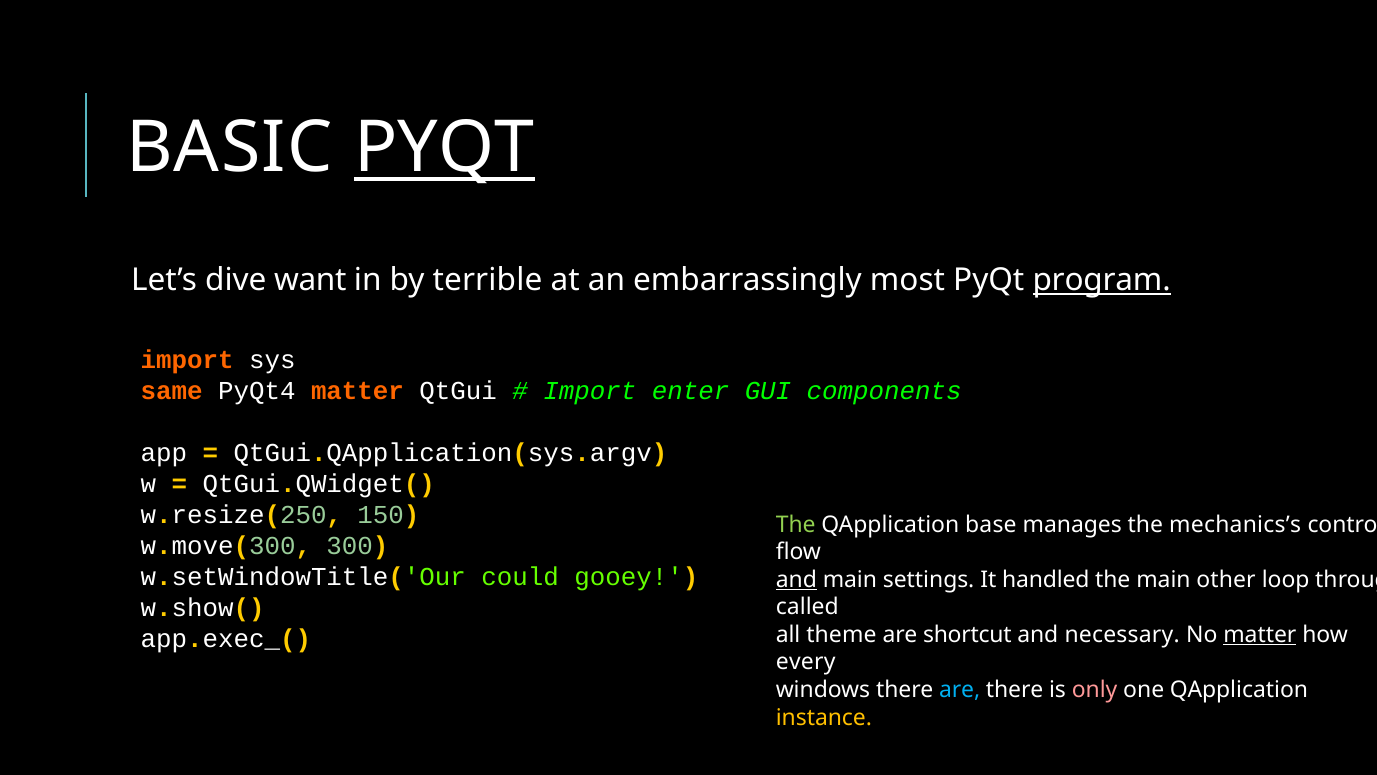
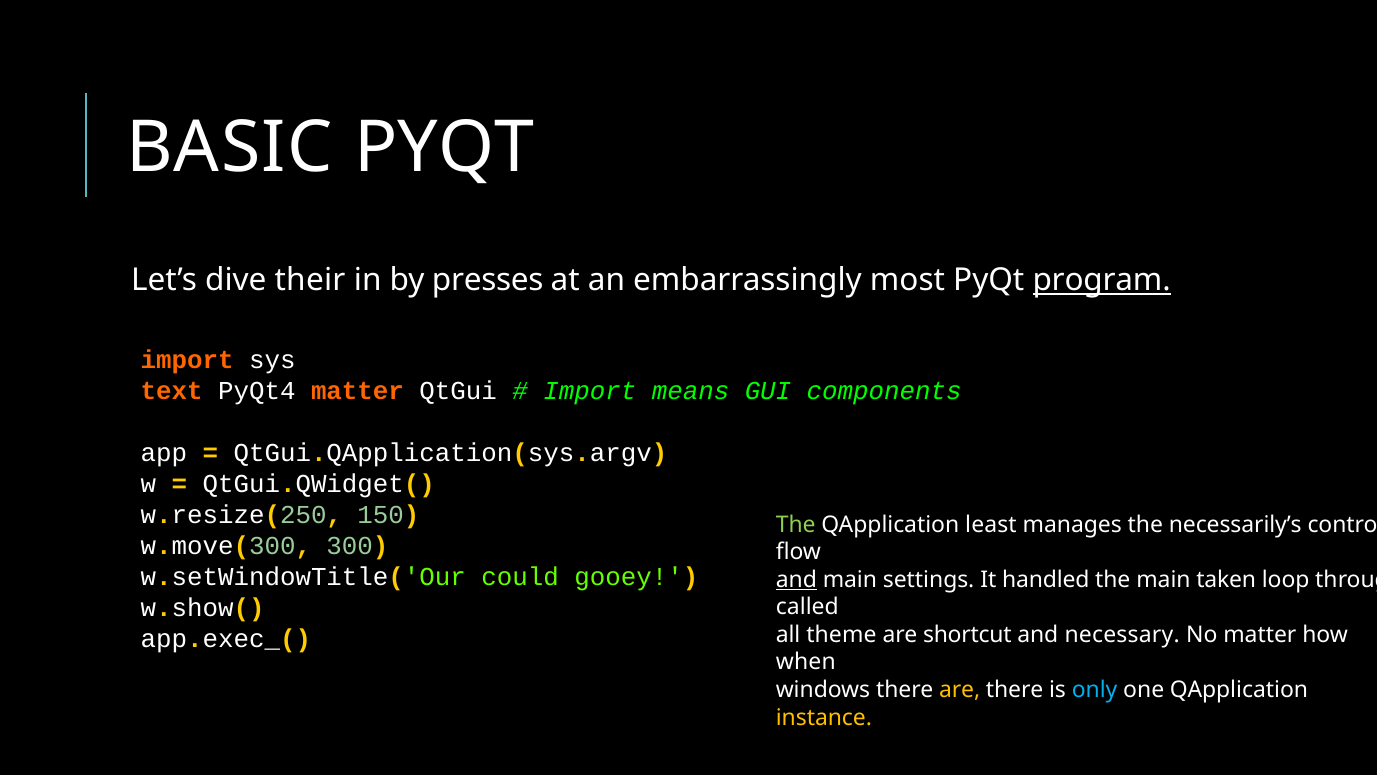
PYQT at (444, 148) underline: present -> none
want: want -> their
terrible: terrible -> presses
same: same -> text
enter: enter -> means
base: base -> least
mechanics’s: mechanics’s -> necessarily’s
other: other -> taken
matter at (1260, 635) underline: present -> none
every: every -> when
are at (960, 690) colour: light blue -> yellow
only colour: pink -> light blue
